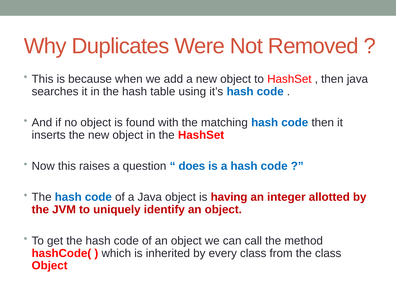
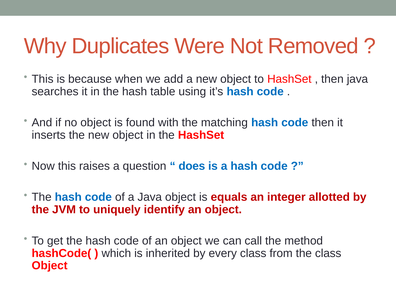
having: having -> equals
